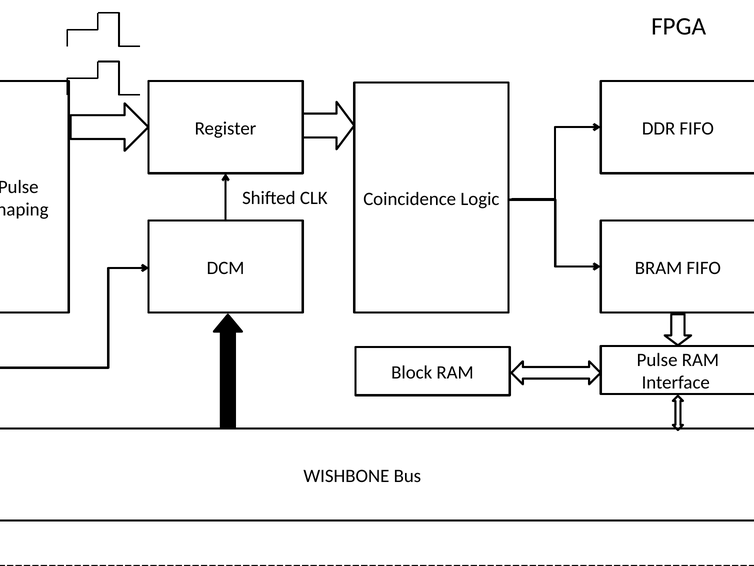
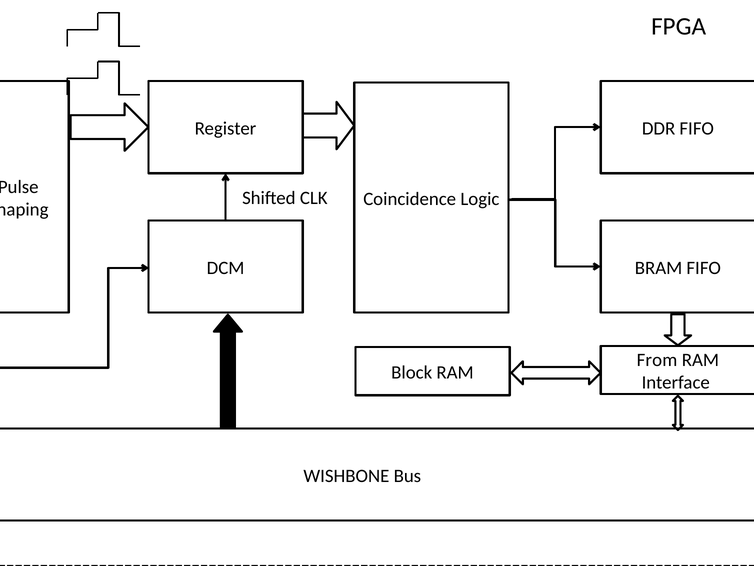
Pulse at (657, 360): Pulse -> From
